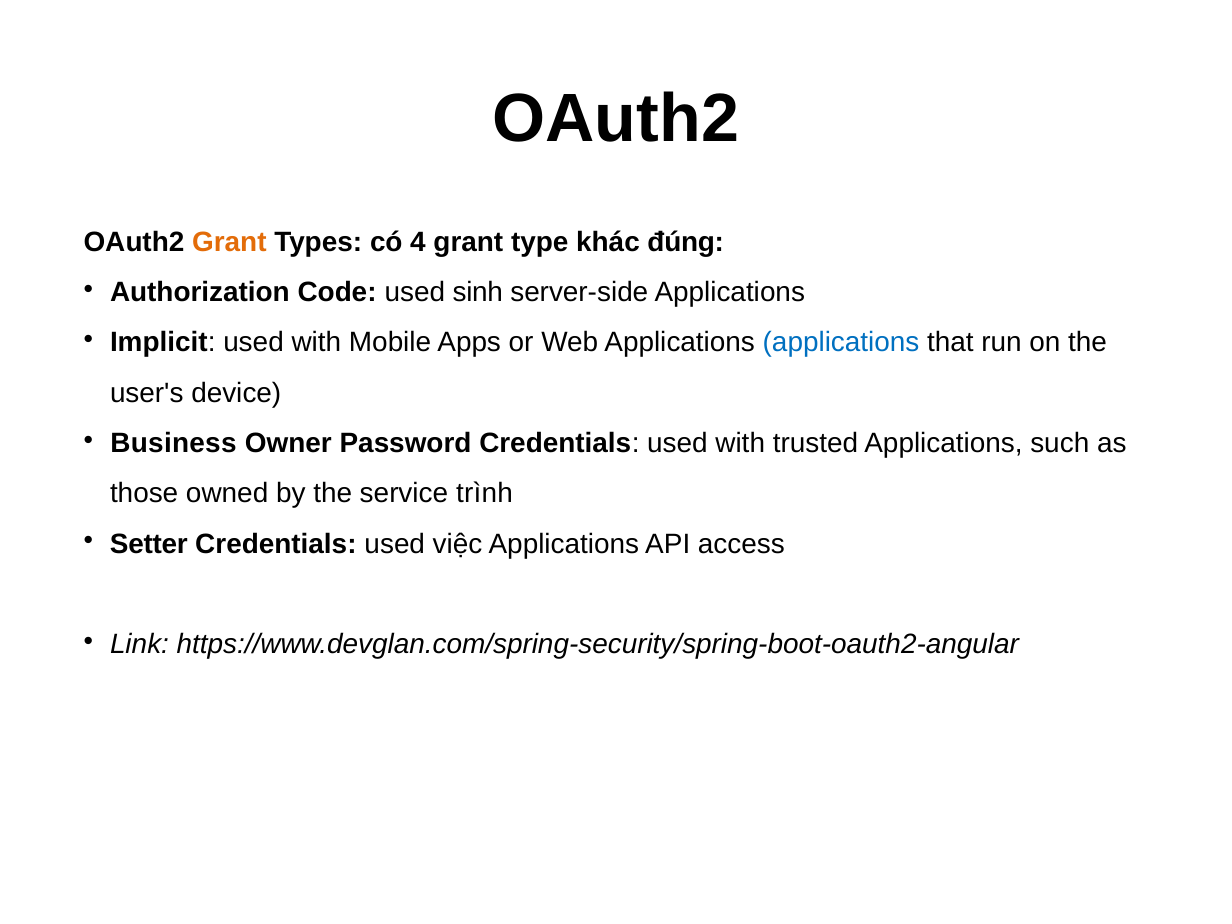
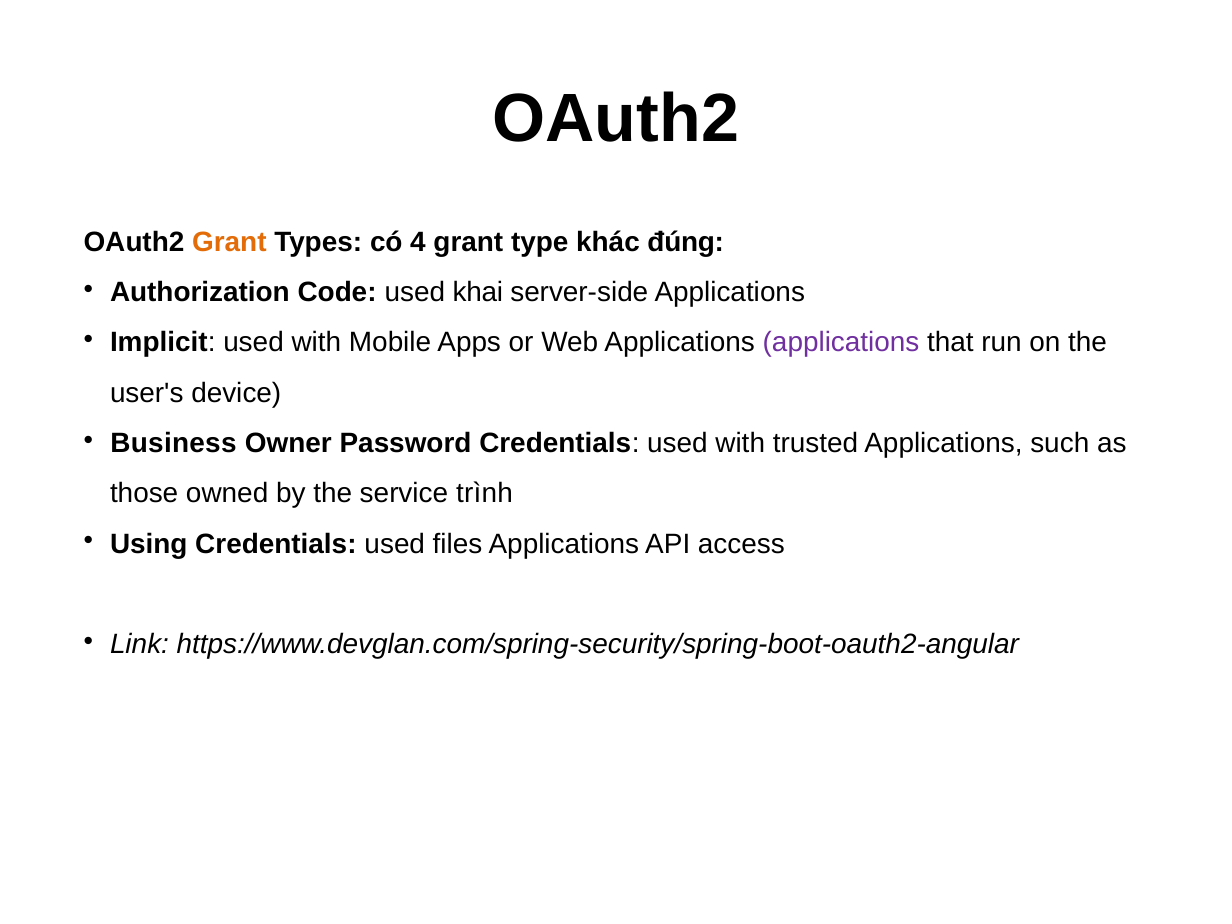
sinh: sinh -> khai
applications at (841, 343) colour: blue -> purple
Setter: Setter -> Using
việc: việc -> files
